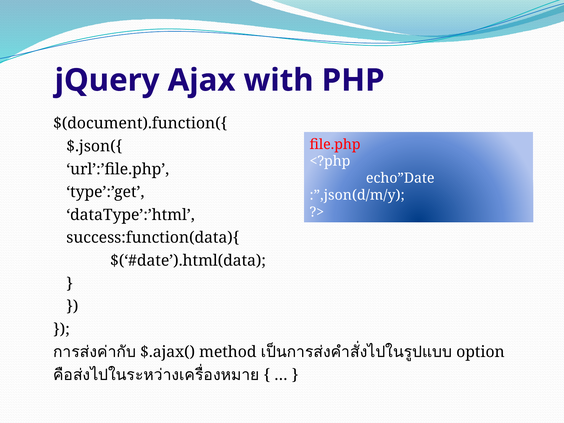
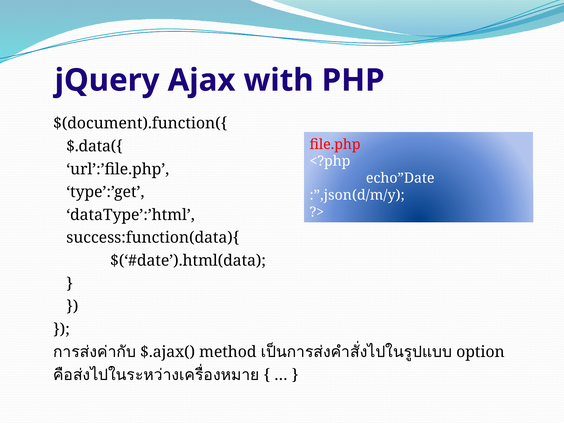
$.json({: $.json({ -> $.data({
